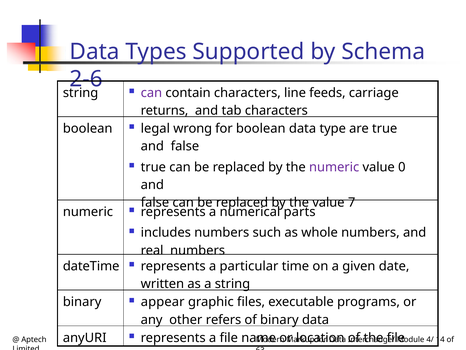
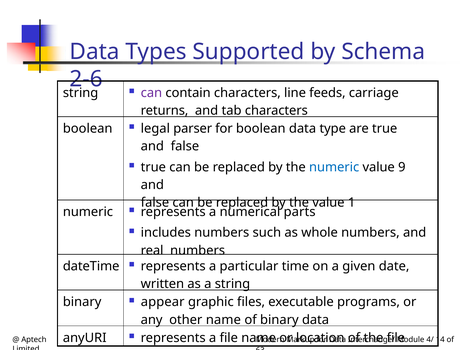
wrong: wrong -> parser
numeric at (334, 167) colour: purple -> blue
0: 0 -> 9
7: 7 -> 1
other refers: refers -> name
